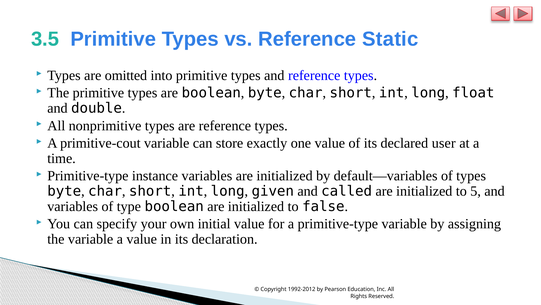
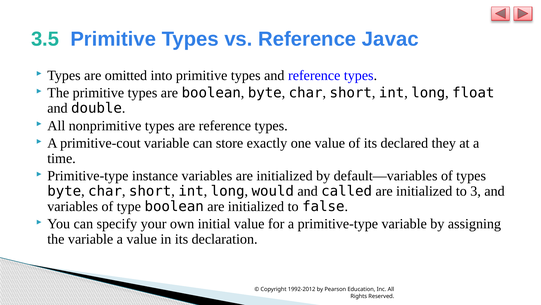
Static: Static -> Javac
user: user -> they
given: given -> would
5: 5 -> 3
